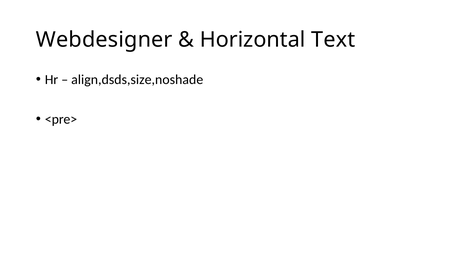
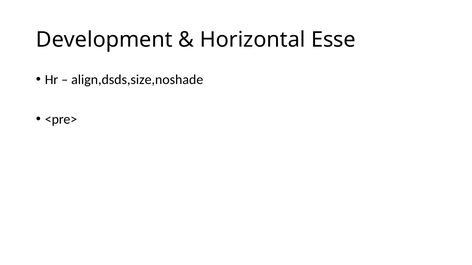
Webdesigner: Webdesigner -> Development
Text: Text -> Esse
